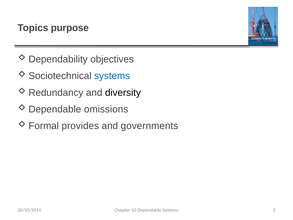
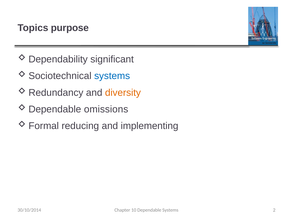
objectives: objectives -> significant
diversity colour: black -> orange
provides: provides -> reducing
governments: governments -> implementing
